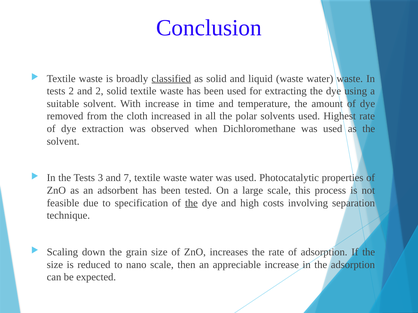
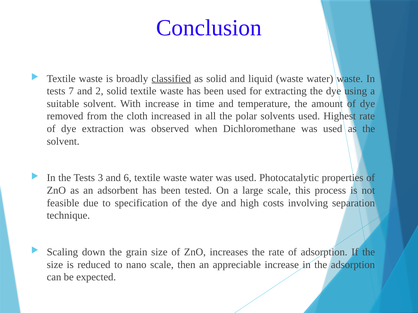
tests 2: 2 -> 7
7: 7 -> 6
the at (191, 203) underline: present -> none
